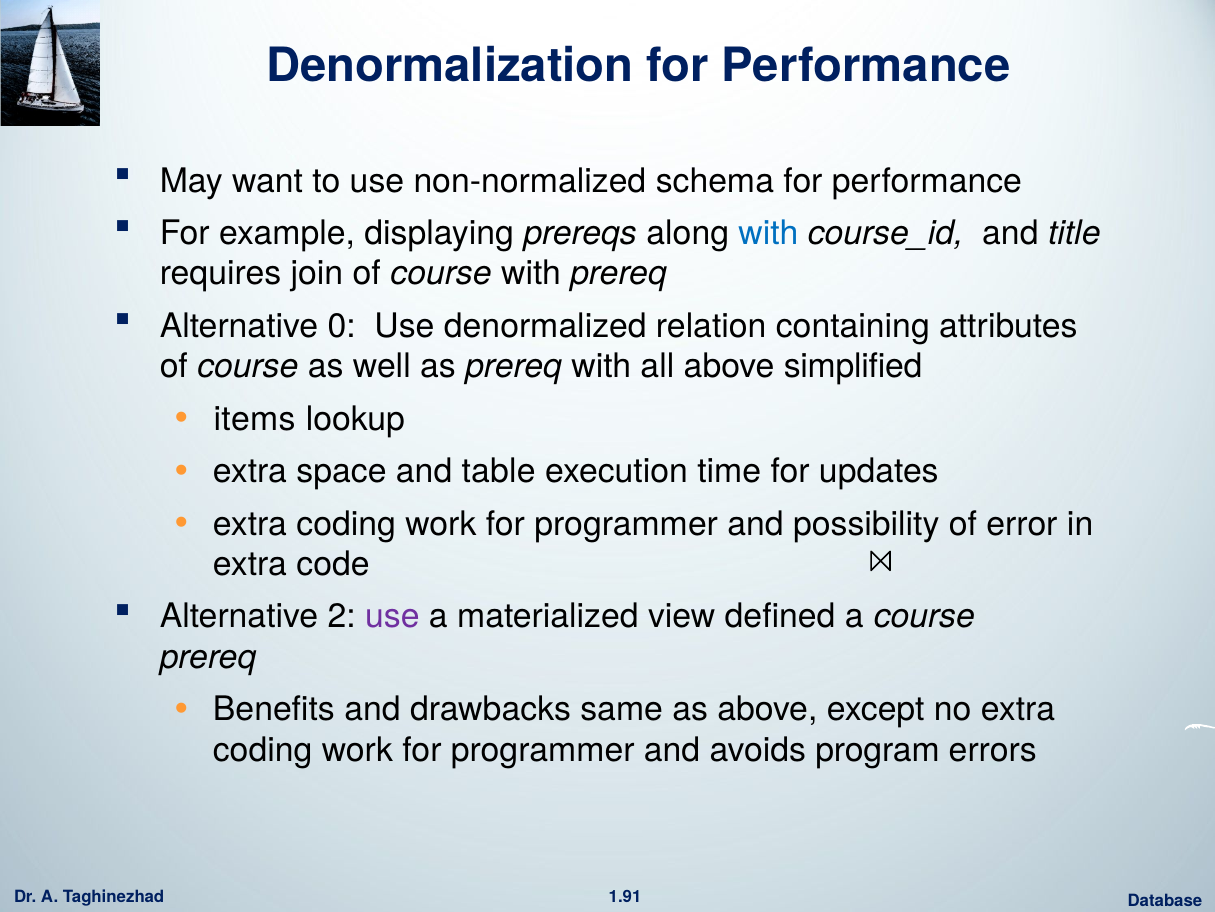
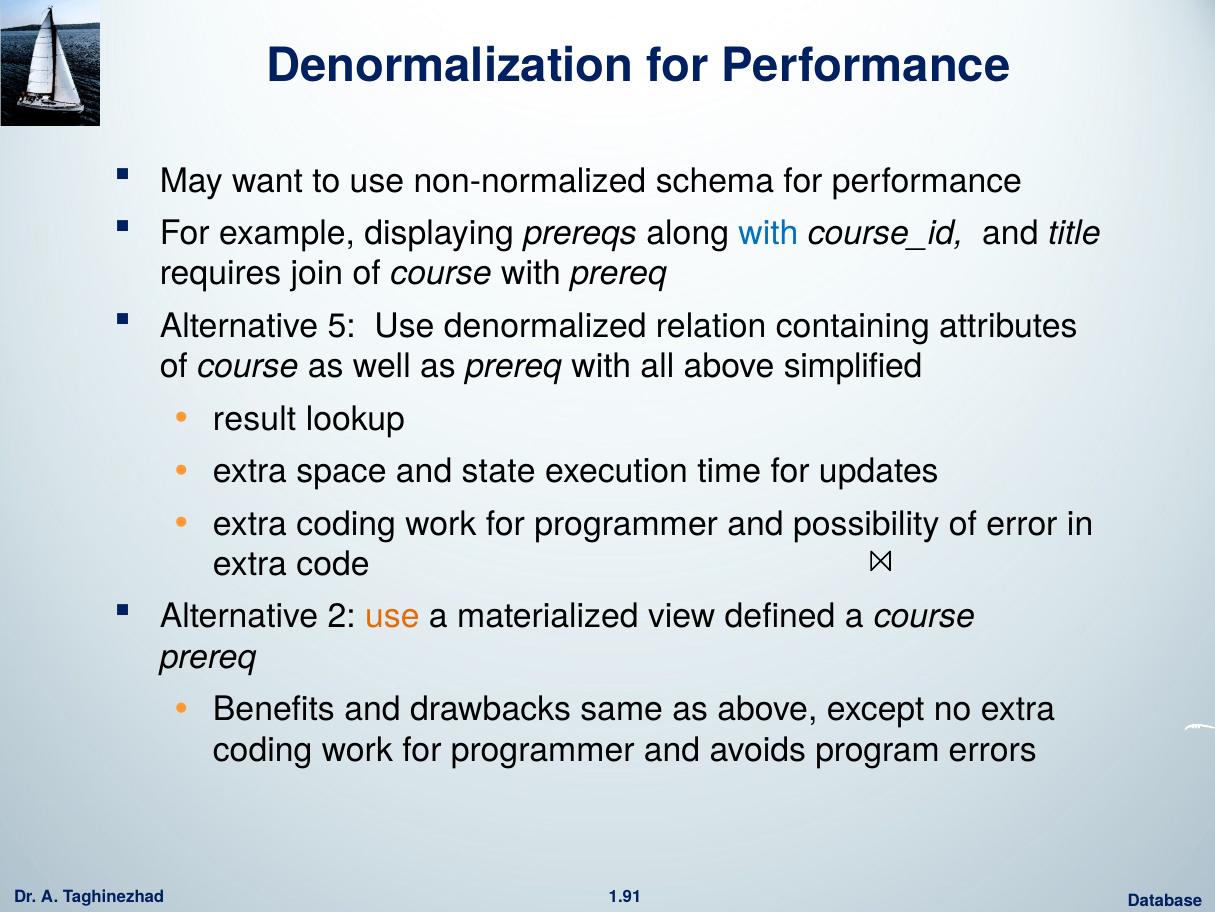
0: 0 -> 5
items: items -> result
table: table -> state
use at (392, 616) colour: purple -> orange
